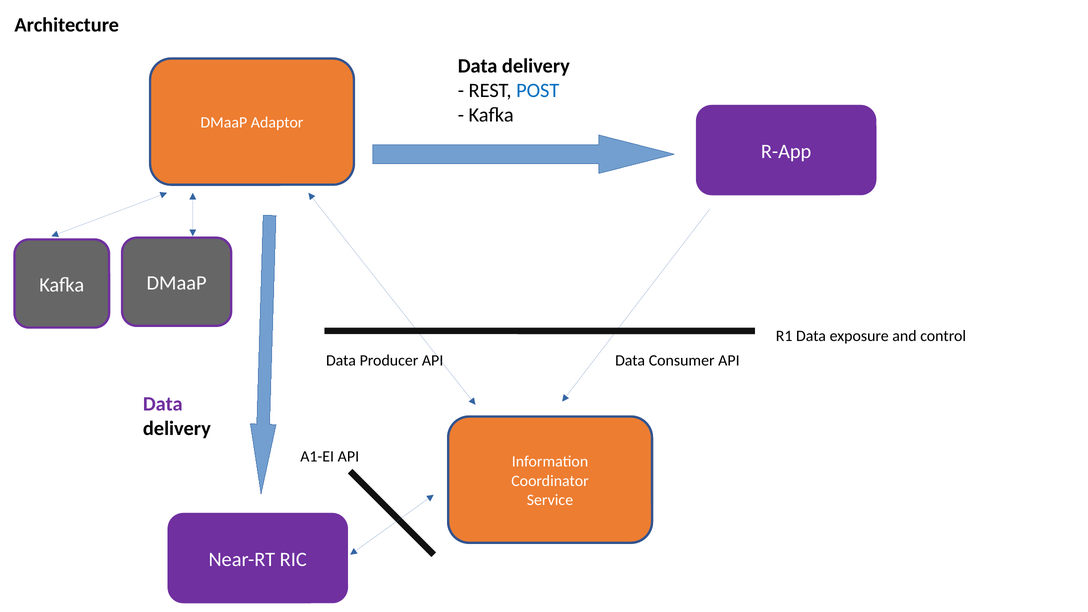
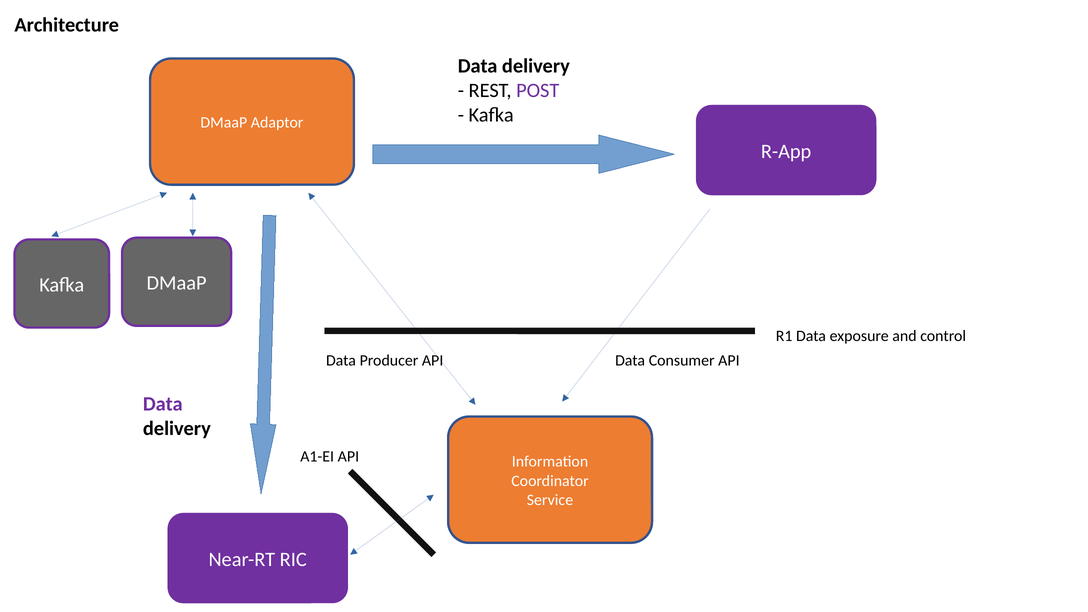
POST colour: blue -> purple
